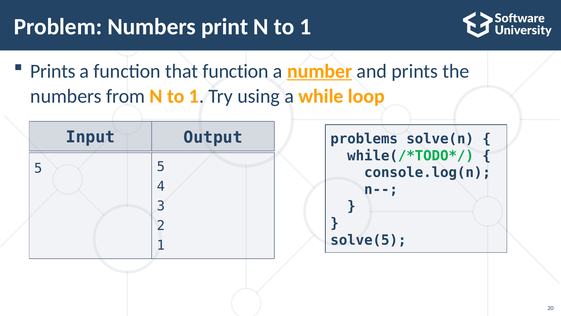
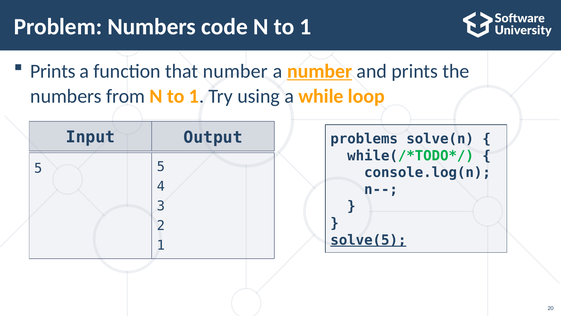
print: print -> code
that function: function -> number
solve(5 underline: none -> present
